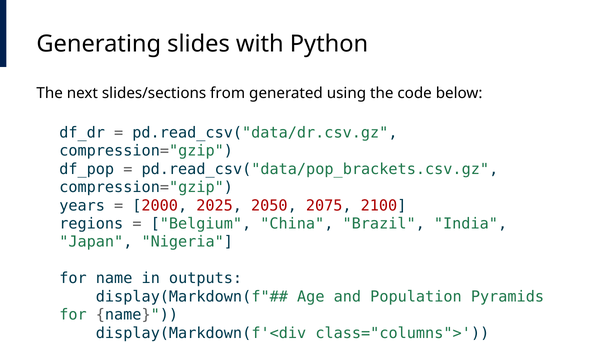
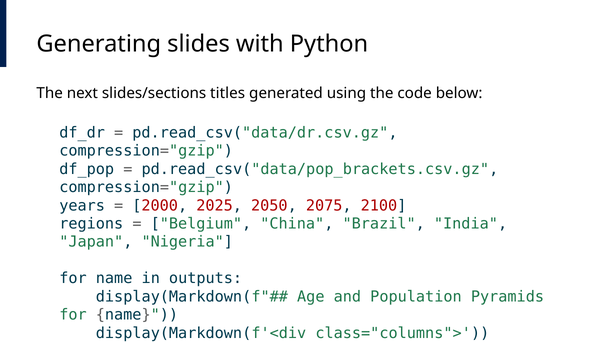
from: from -> titles
